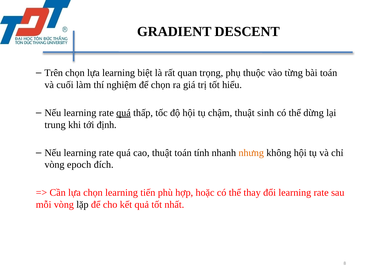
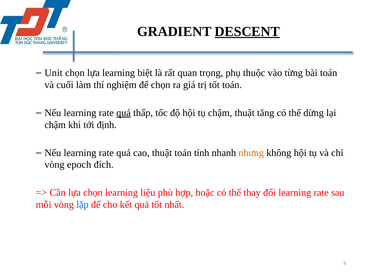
DESCENT underline: none -> present
Trên: Trên -> Unit
tốt hiểu: hiểu -> toán
sinh: sinh -> tăng
trung at (55, 125): trung -> chậm
tiến: tiến -> liệu
lặp colour: black -> blue
